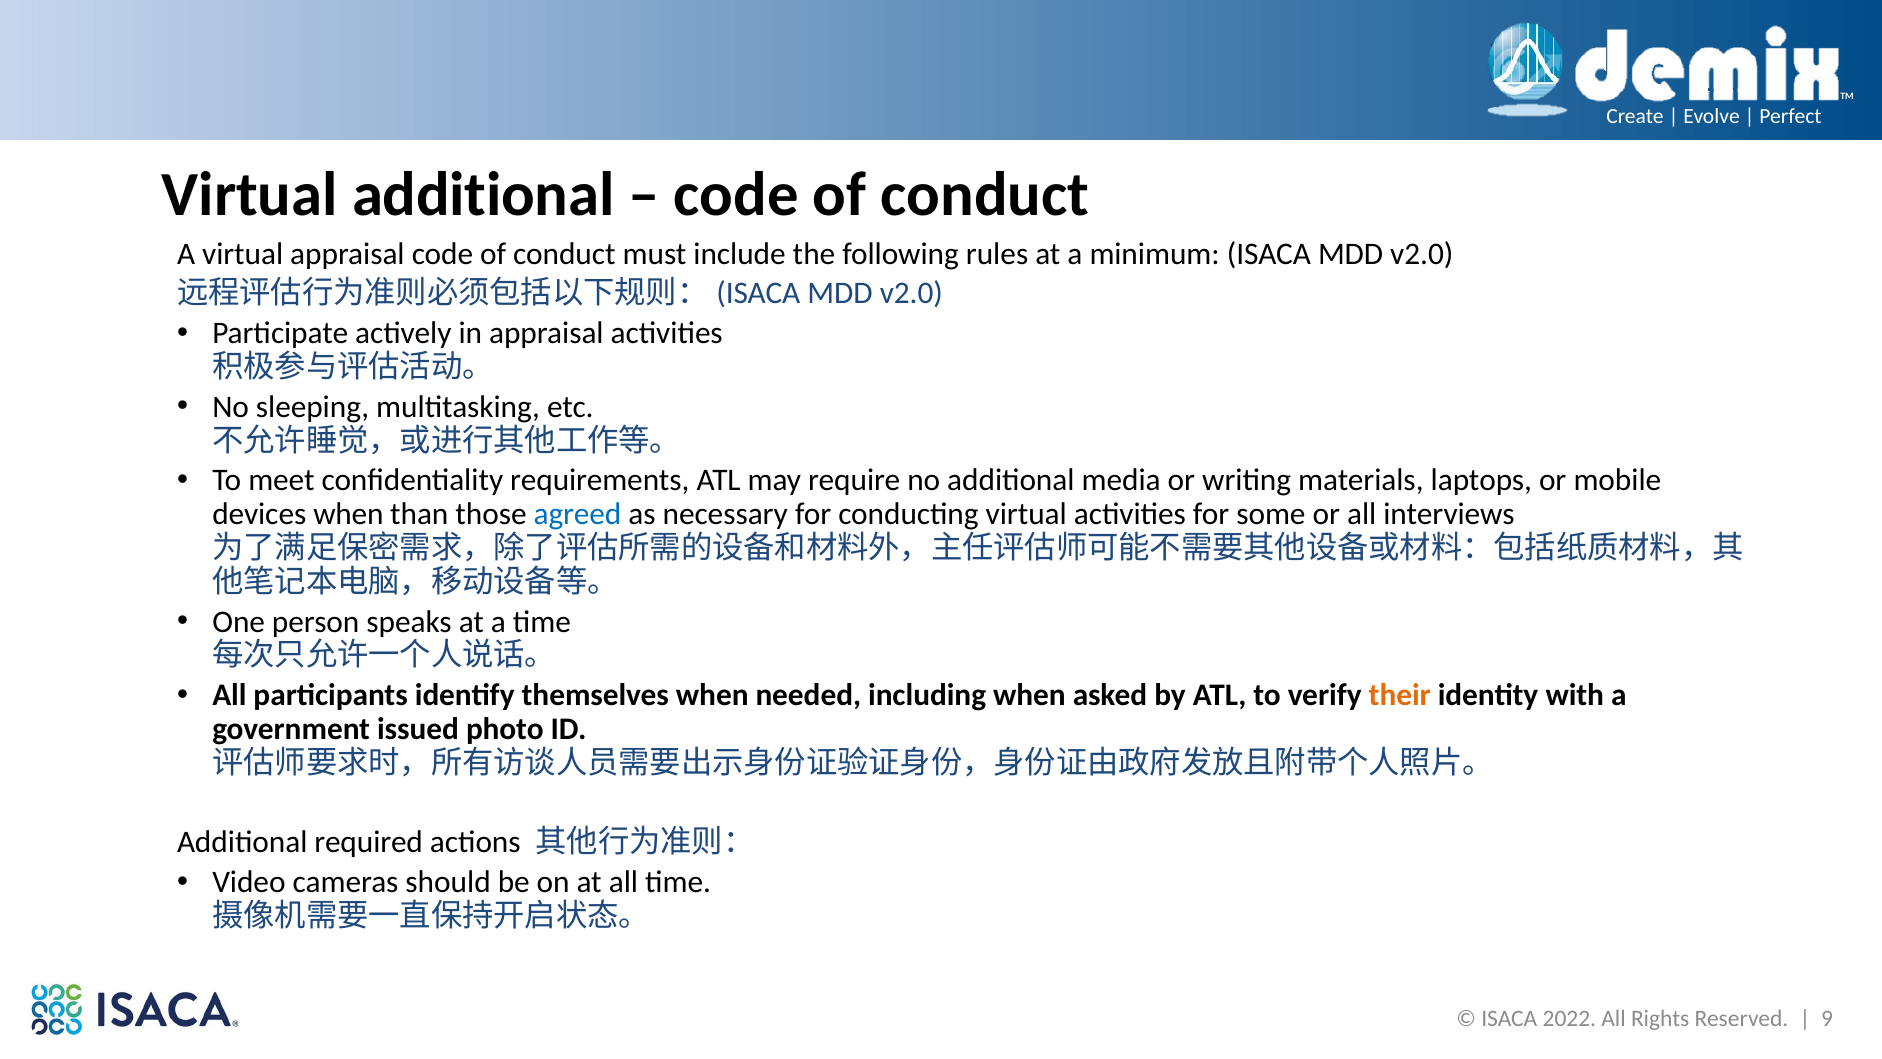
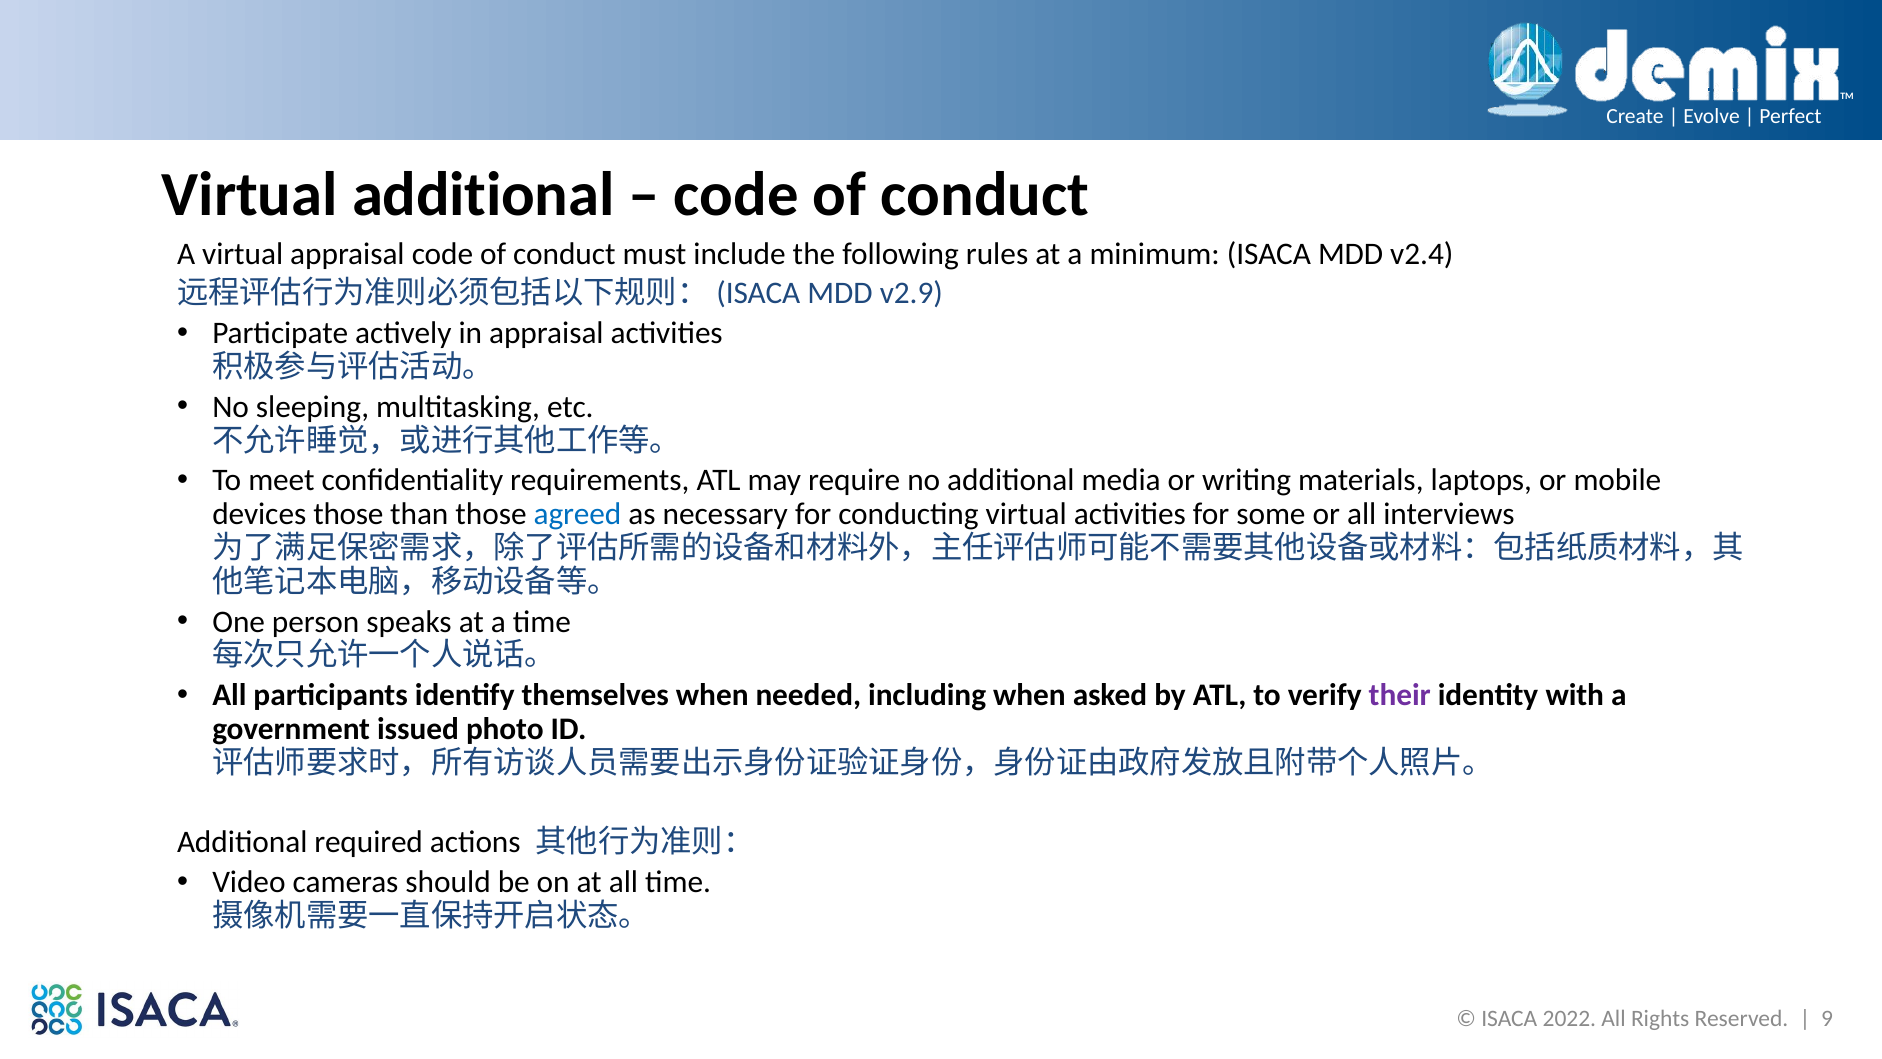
minimum ISACA MDD v2.0: v2.0 -> v2.4
v2.0 at (911, 293): v2.0 -> v2.9
devices when: when -> those
their colour: orange -> purple
